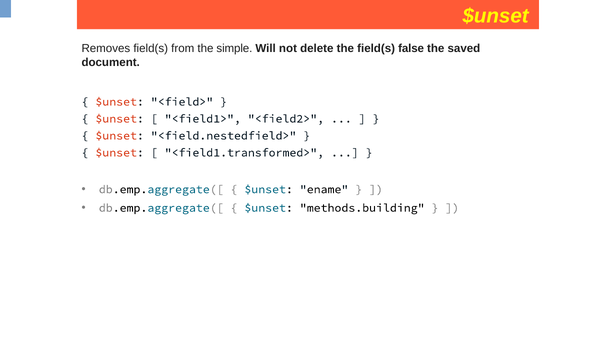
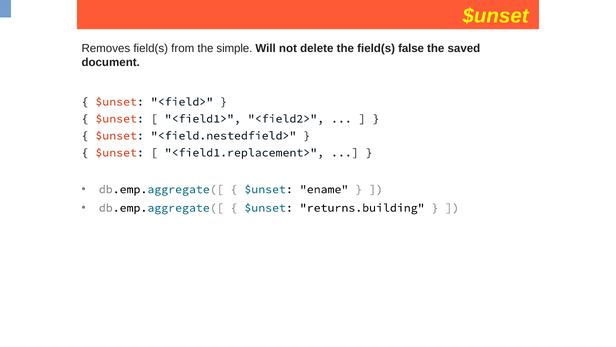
<field1.transformed>: <field1.transformed> -> <field1.replacement>
methods.building: methods.building -> returns.building
